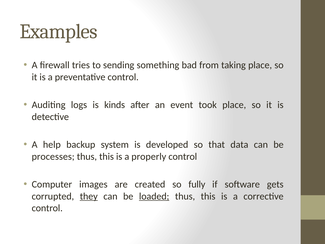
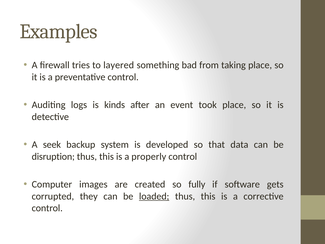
sending: sending -> layered
help: help -> seek
processes: processes -> disruption
they underline: present -> none
